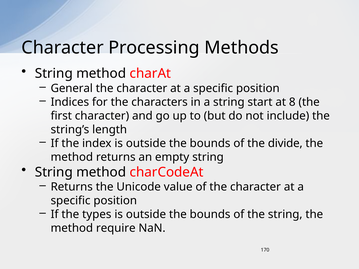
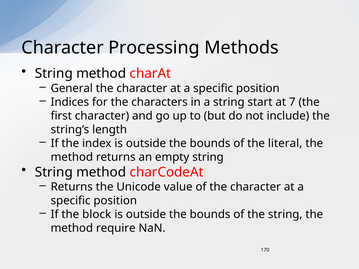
8: 8 -> 7
divide: divide -> literal
types: types -> block
